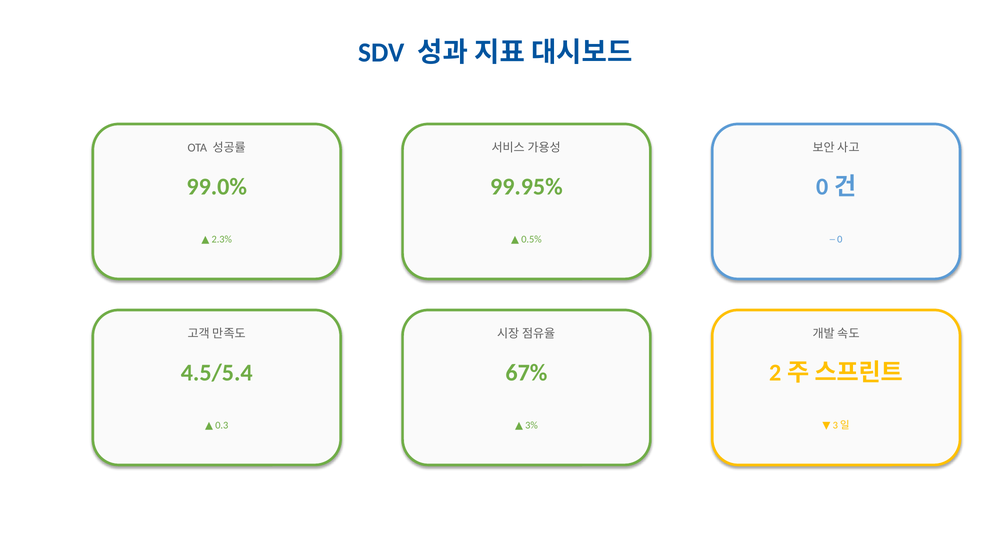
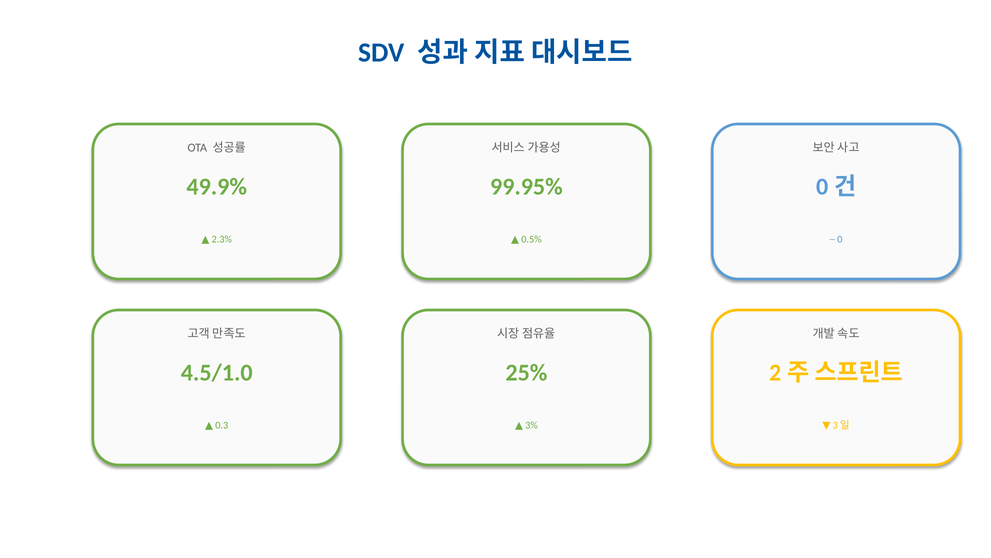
99.0%: 99.0% -> 49.9%
4.5/5.4: 4.5/5.4 -> 4.5/1.0
67%: 67% -> 25%
